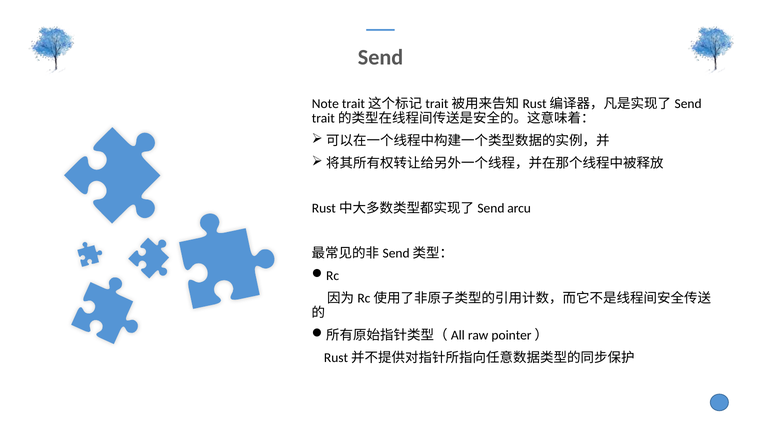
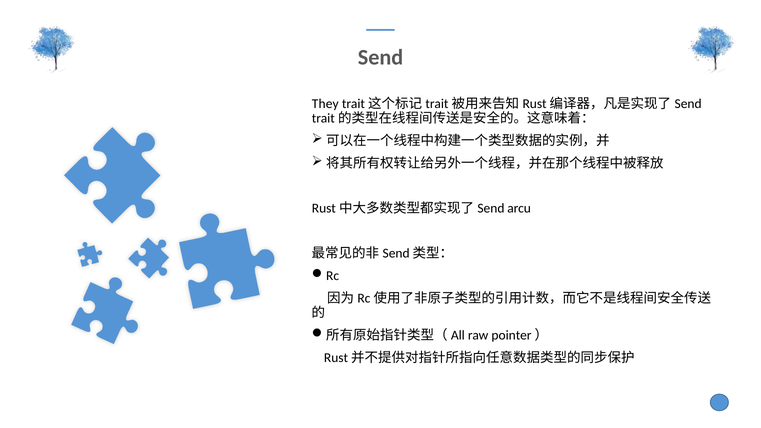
Note: Note -> They
